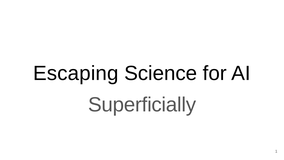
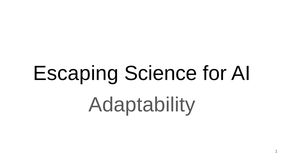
Superficially: Superficially -> Adaptability
